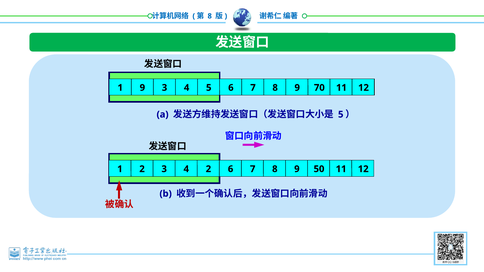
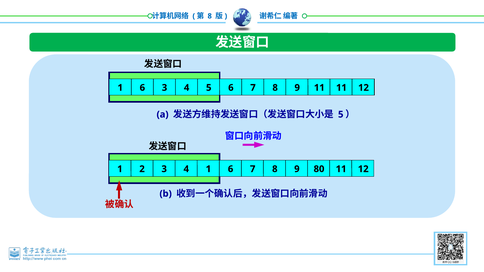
9 at (142, 88): 9 -> 6
9 70: 70 -> 11
4 2: 2 -> 1
50: 50 -> 80
